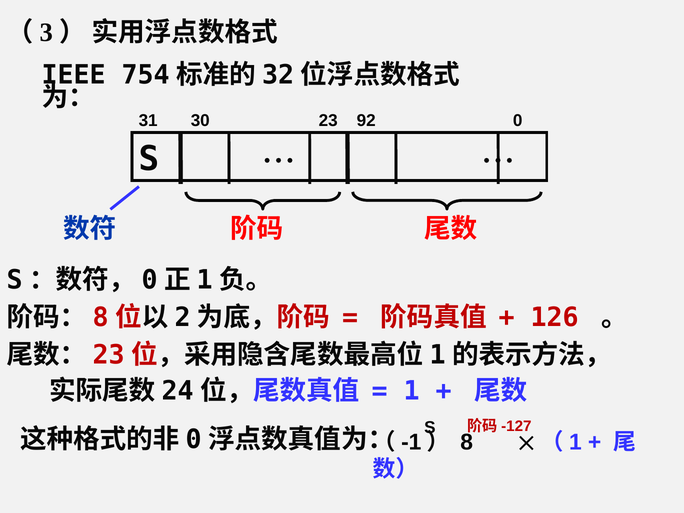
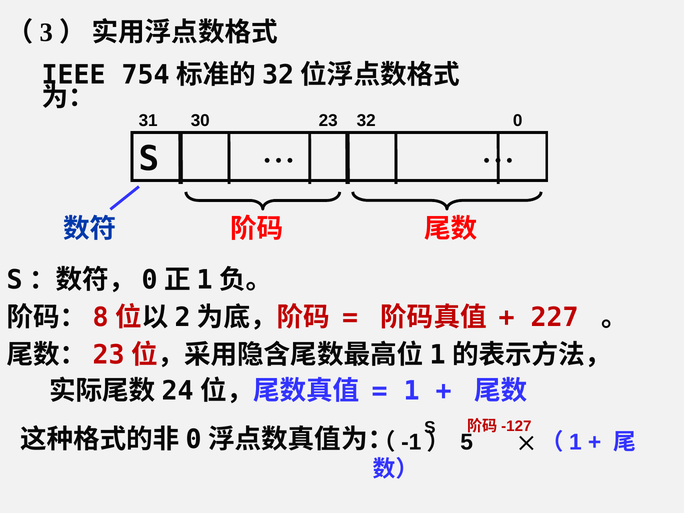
92: 92 -> 32
126: 126 -> 227
8: 8 -> 5
